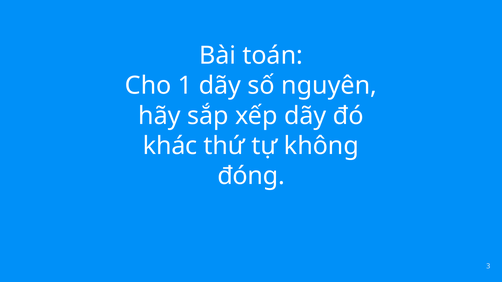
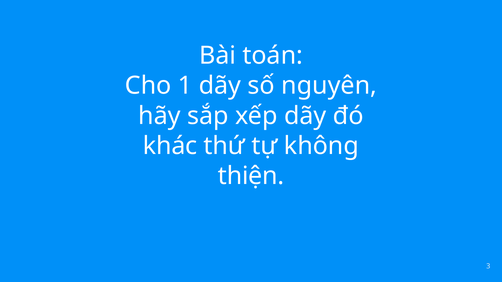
đóng: đóng -> thiện
